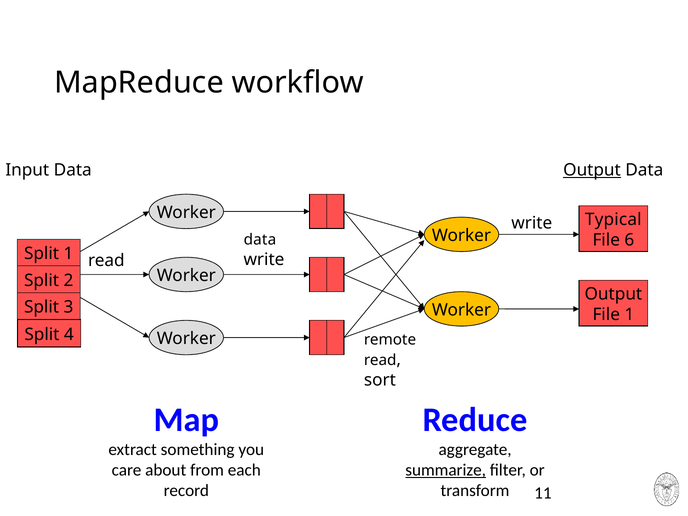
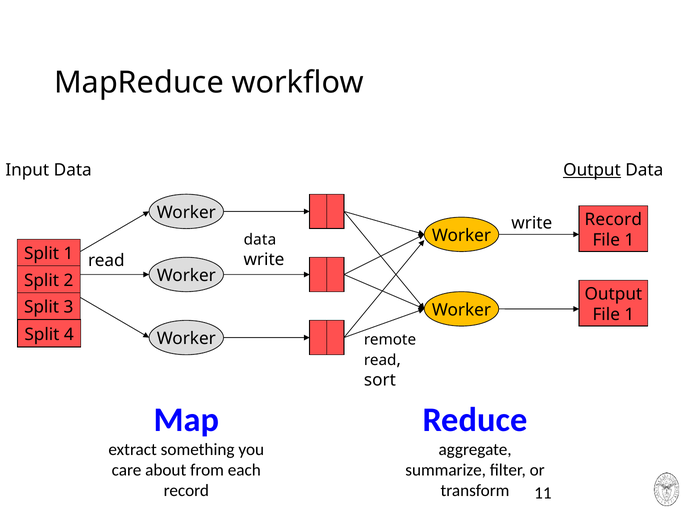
Typical at (613, 219): Typical -> Record
6 at (629, 240): 6 -> 1
summarize underline: present -> none
